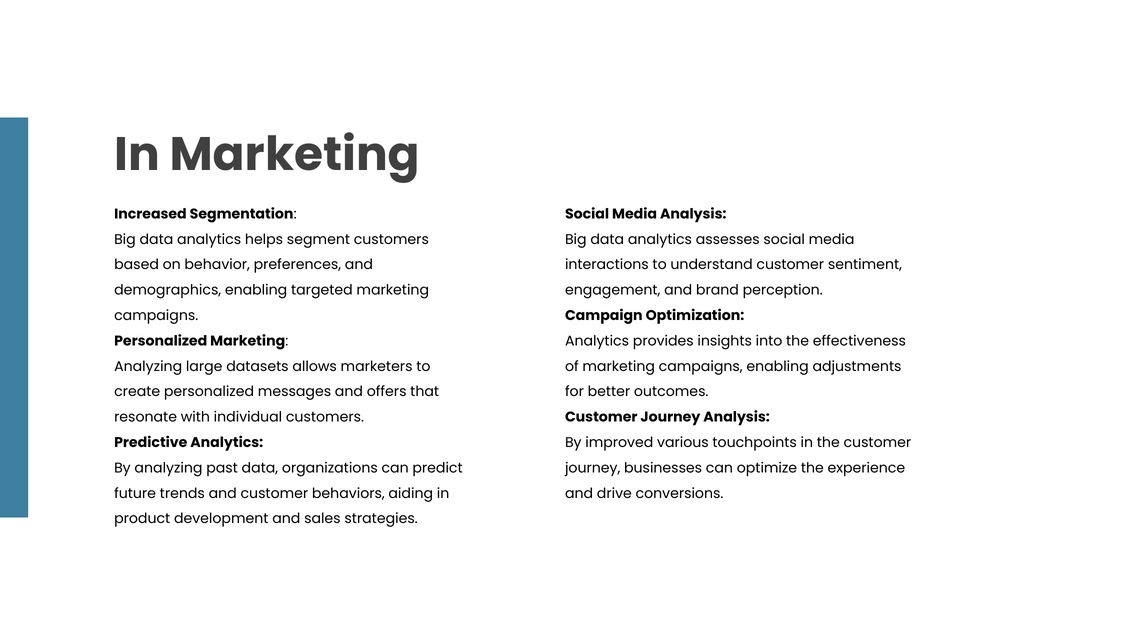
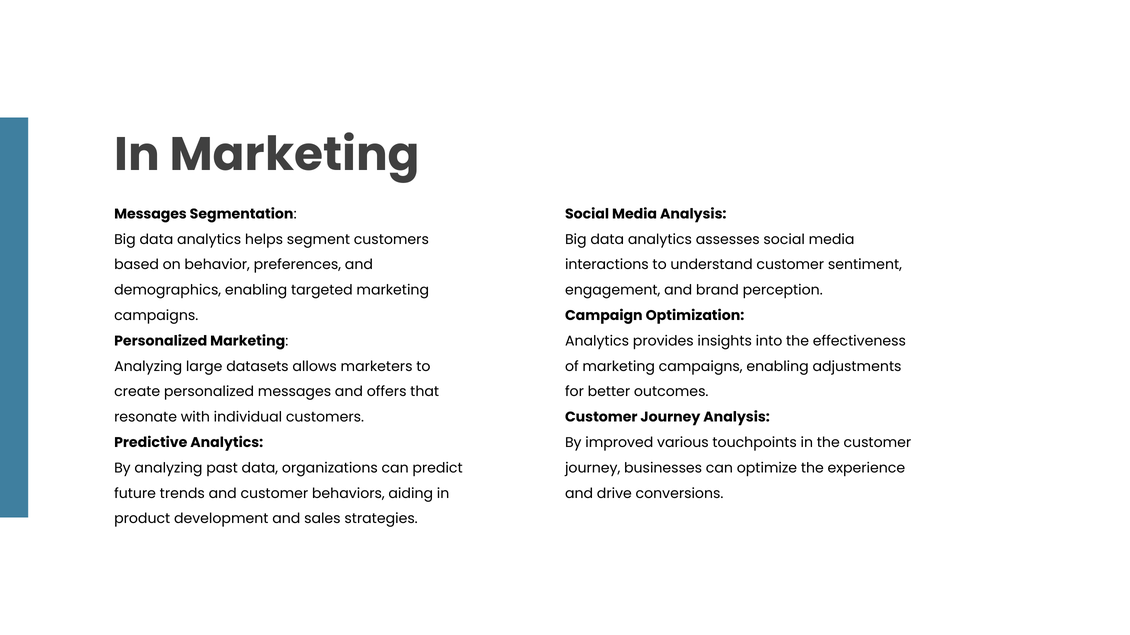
Increased at (150, 214): Increased -> Messages
